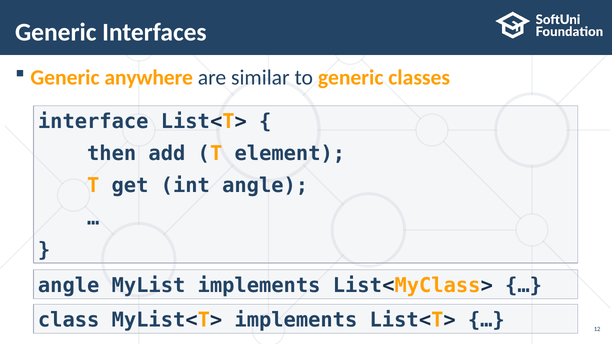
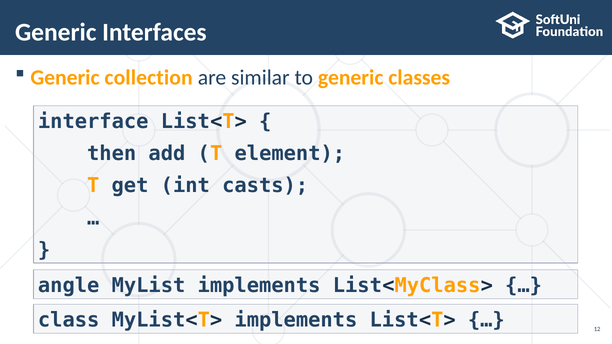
anywhere: anywhere -> collection
int angle: angle -> casts
